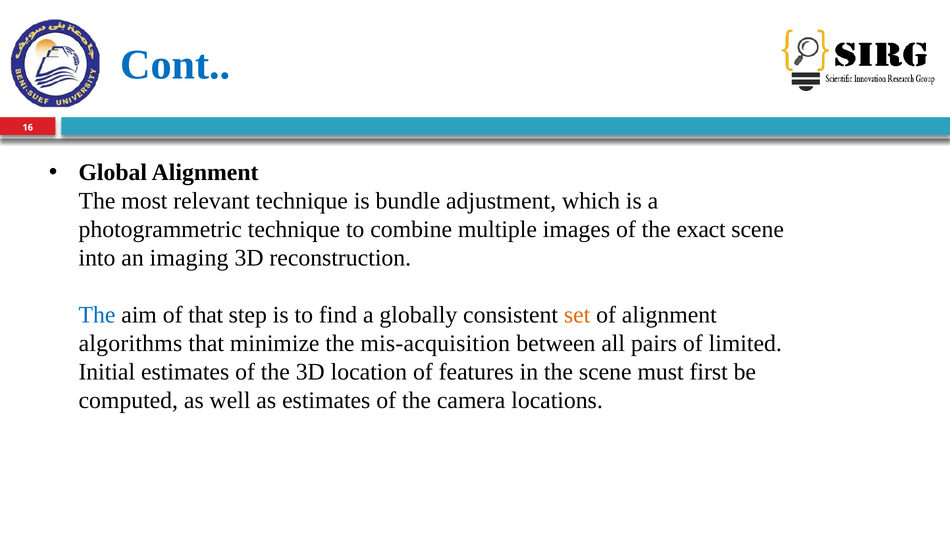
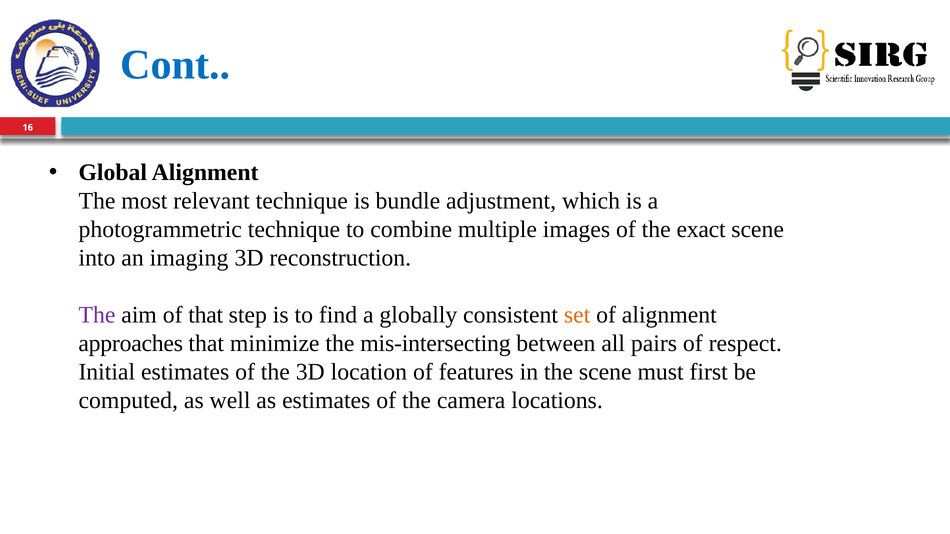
The at (97, 315) colour: blue -> purple
algorithms: algorithms -> approaches
mis-acquisition: mis-acquisition -> mis-intersecting
limited: limited -> respect
